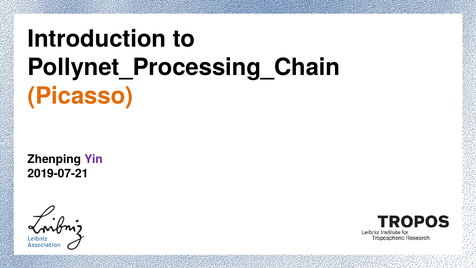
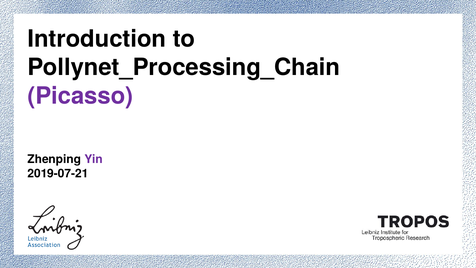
Picasso colour: orange -> purple
